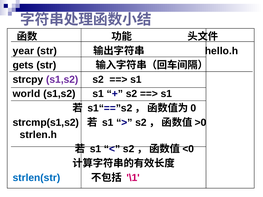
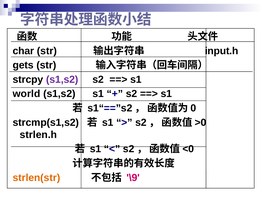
year: year -> char
hello.h: hello.h -> input.h
strlen(str colour: blue -> orange
\1: \1 -> \9
